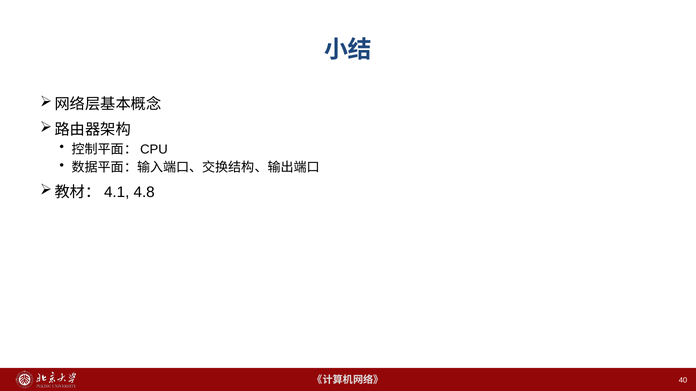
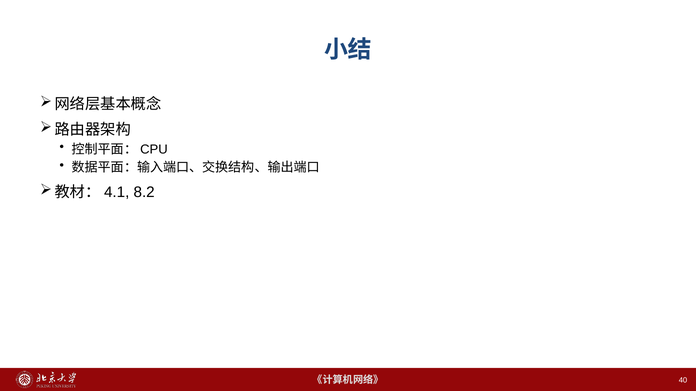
4.8: 4.8 -> 8.2
